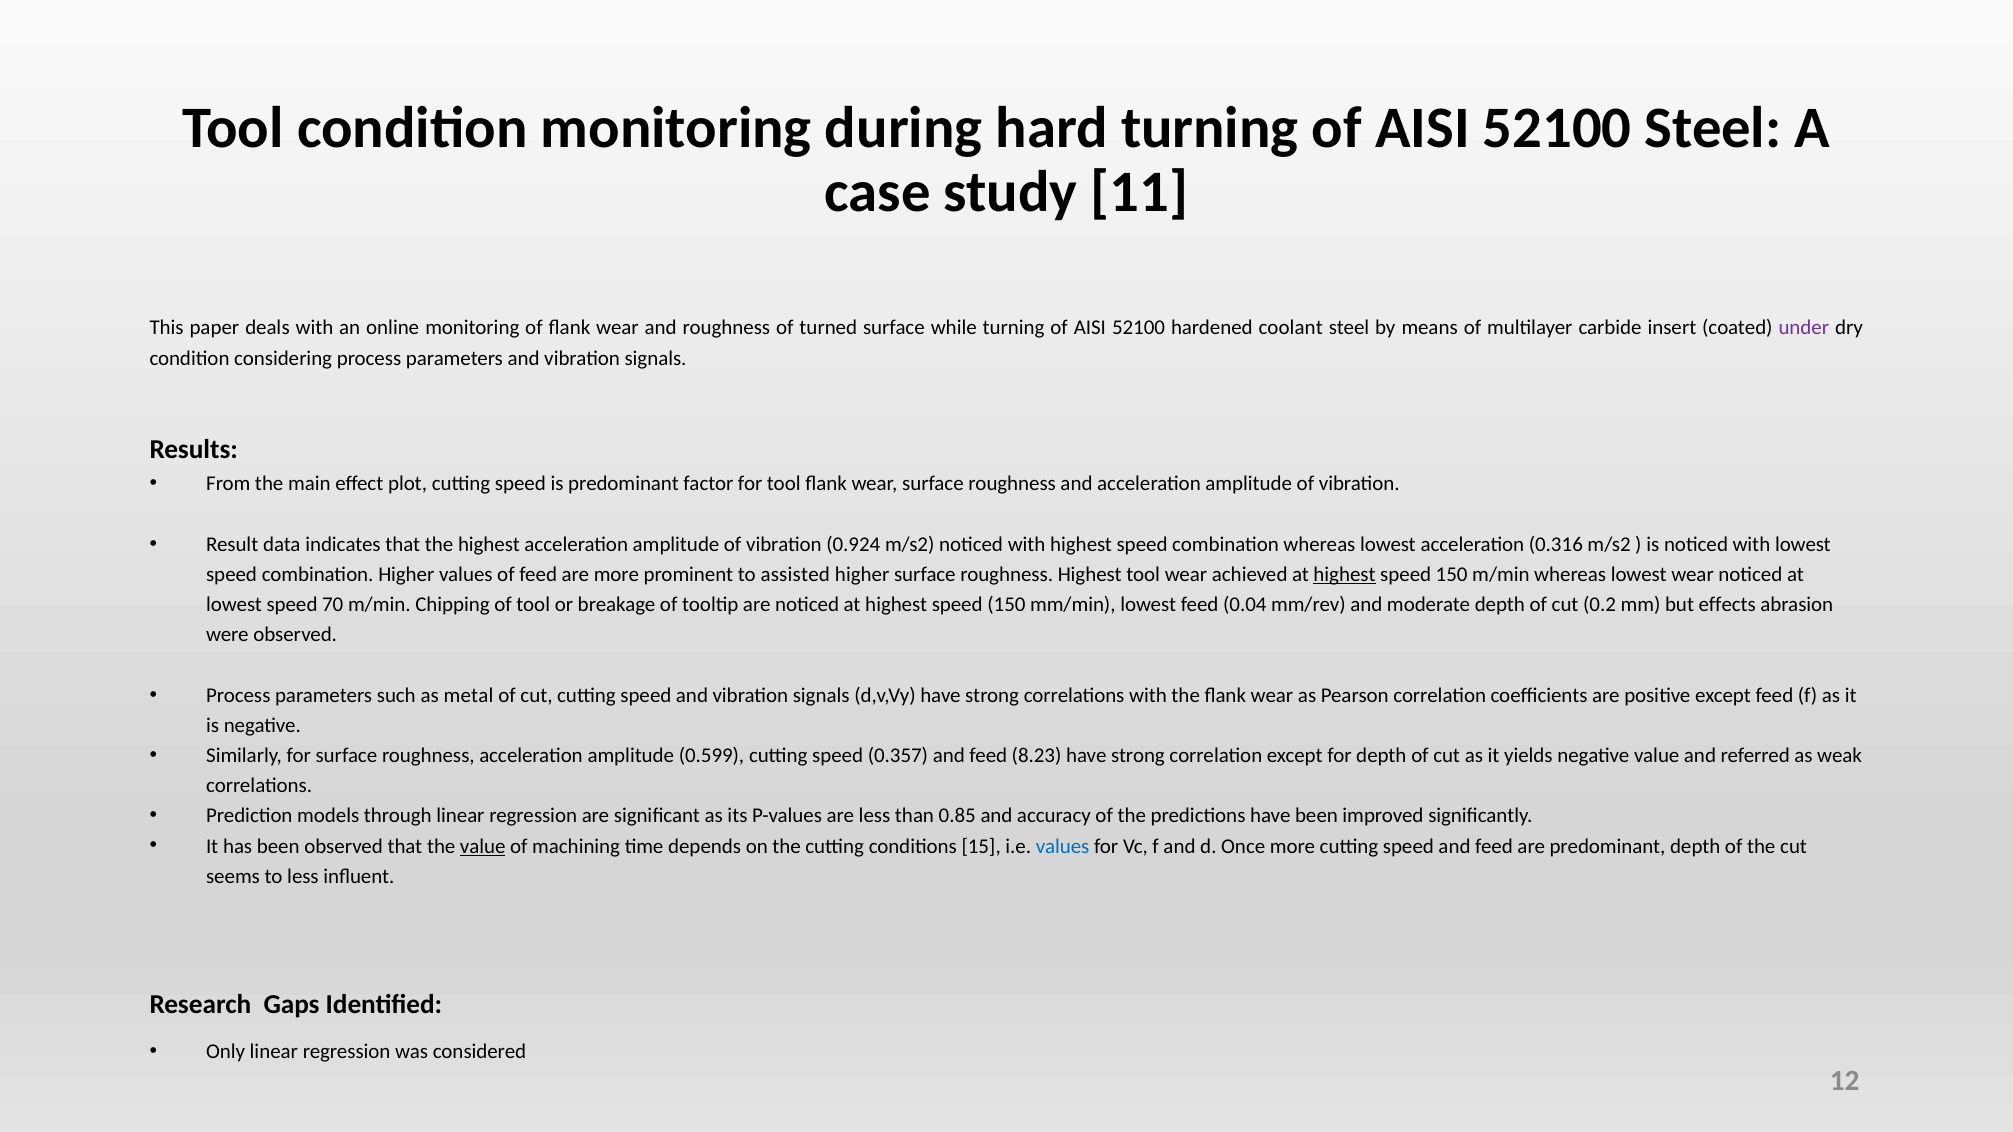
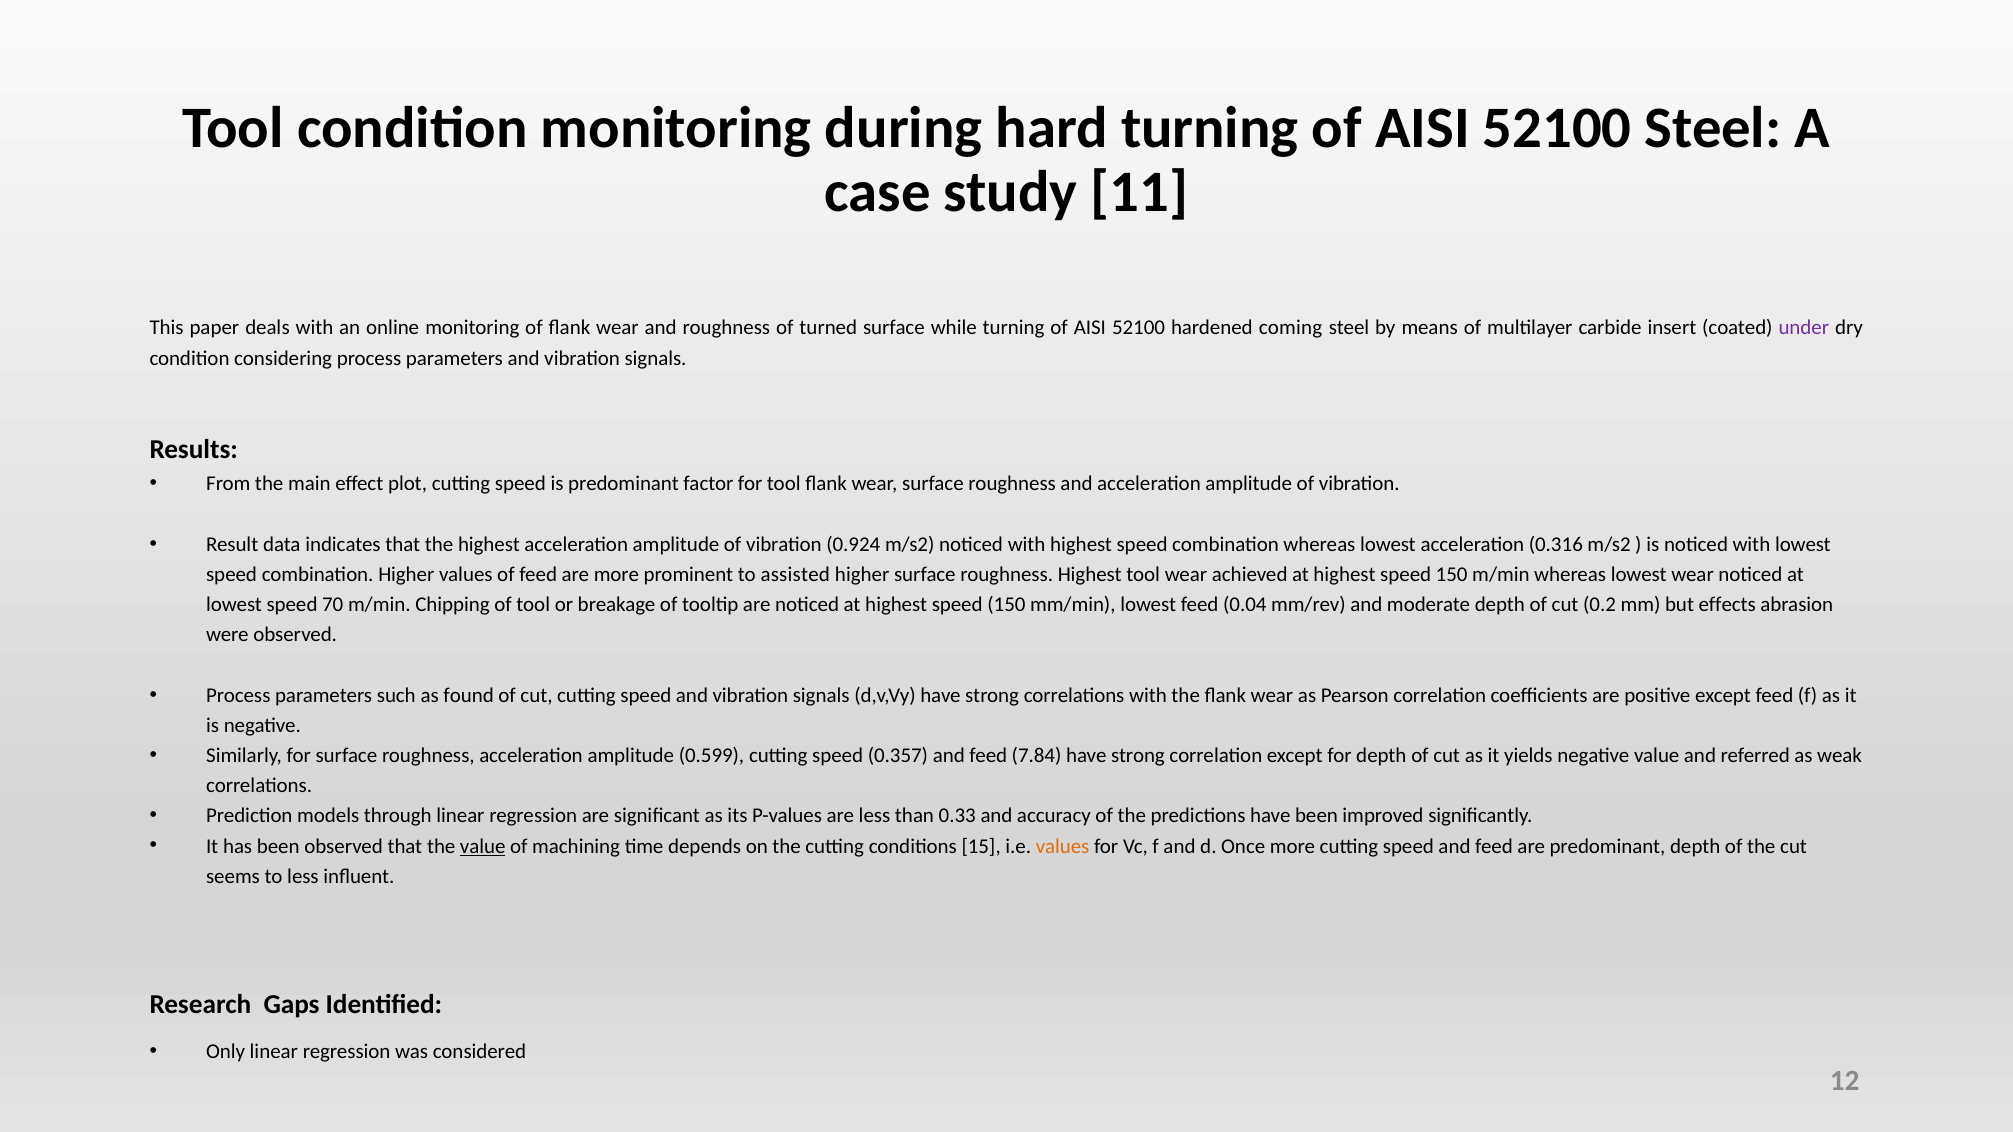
coolant: coolant -> coming
highest at (1345, 575) underline: present -> none
metal: metal -> found
8.23: 8.23 -> 7.84
0.85: 0.85 -> 0.33
values at (1063, 846) colour: blue -> orange
